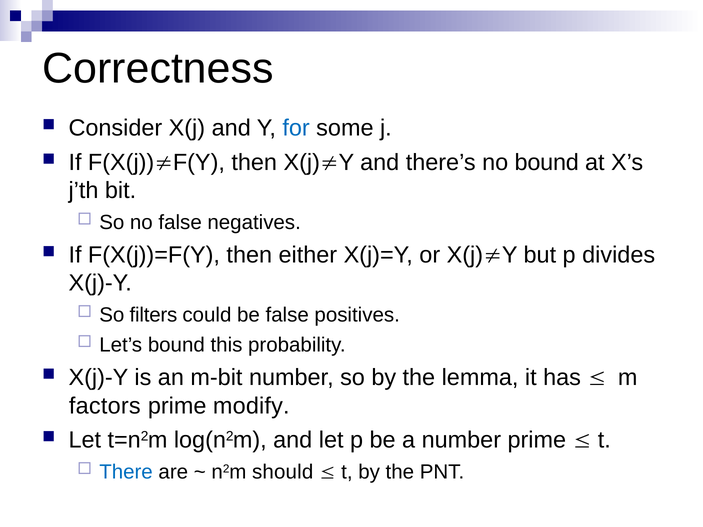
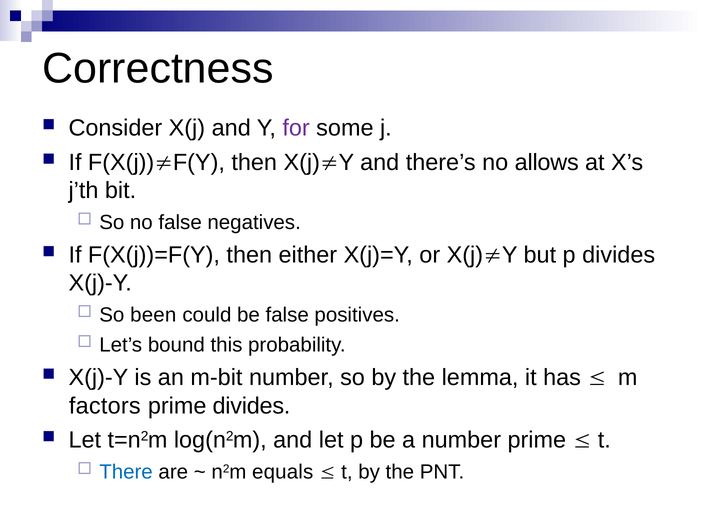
for colour: blue -> purple
no bound: bound -> allows
filters: filters -> been
prime modify: modify -> divides
should: should -> equals
